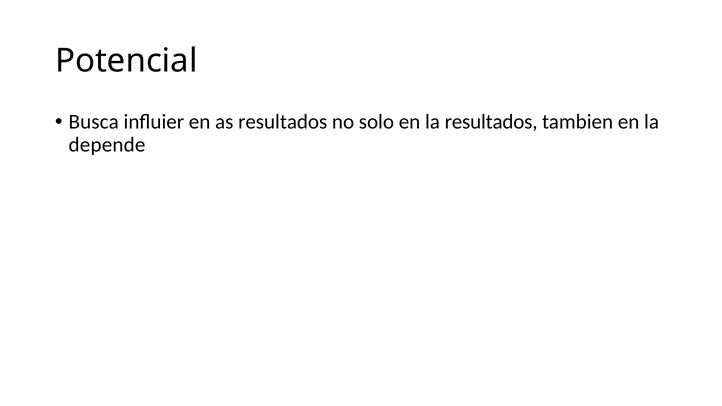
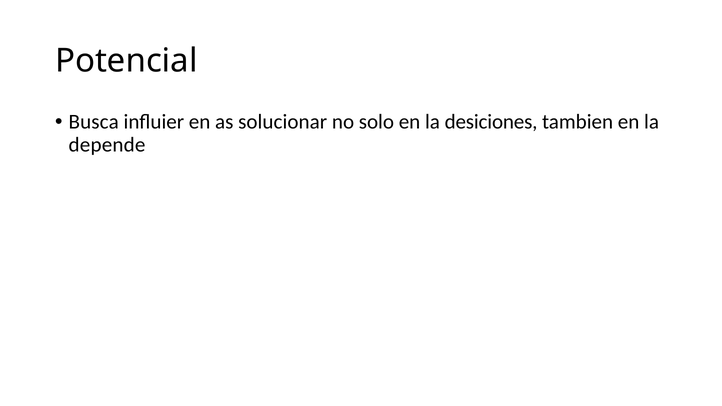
as resultados: resultados -> solucionar
la resultados: resultados -> desiciones
